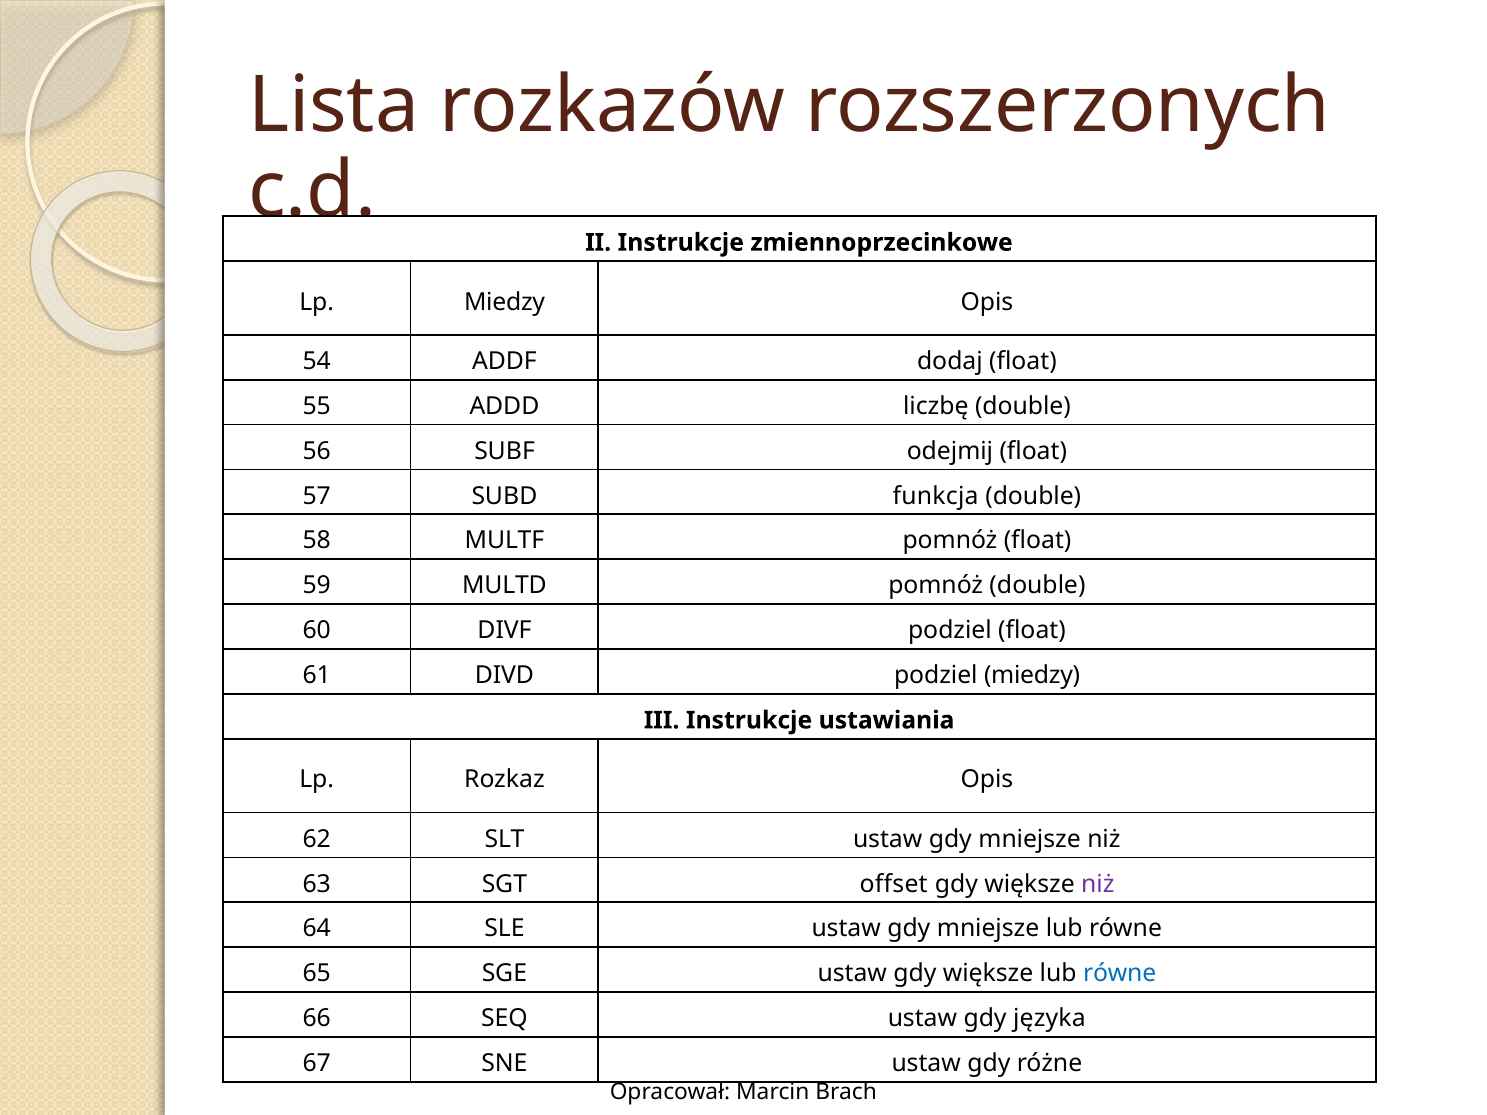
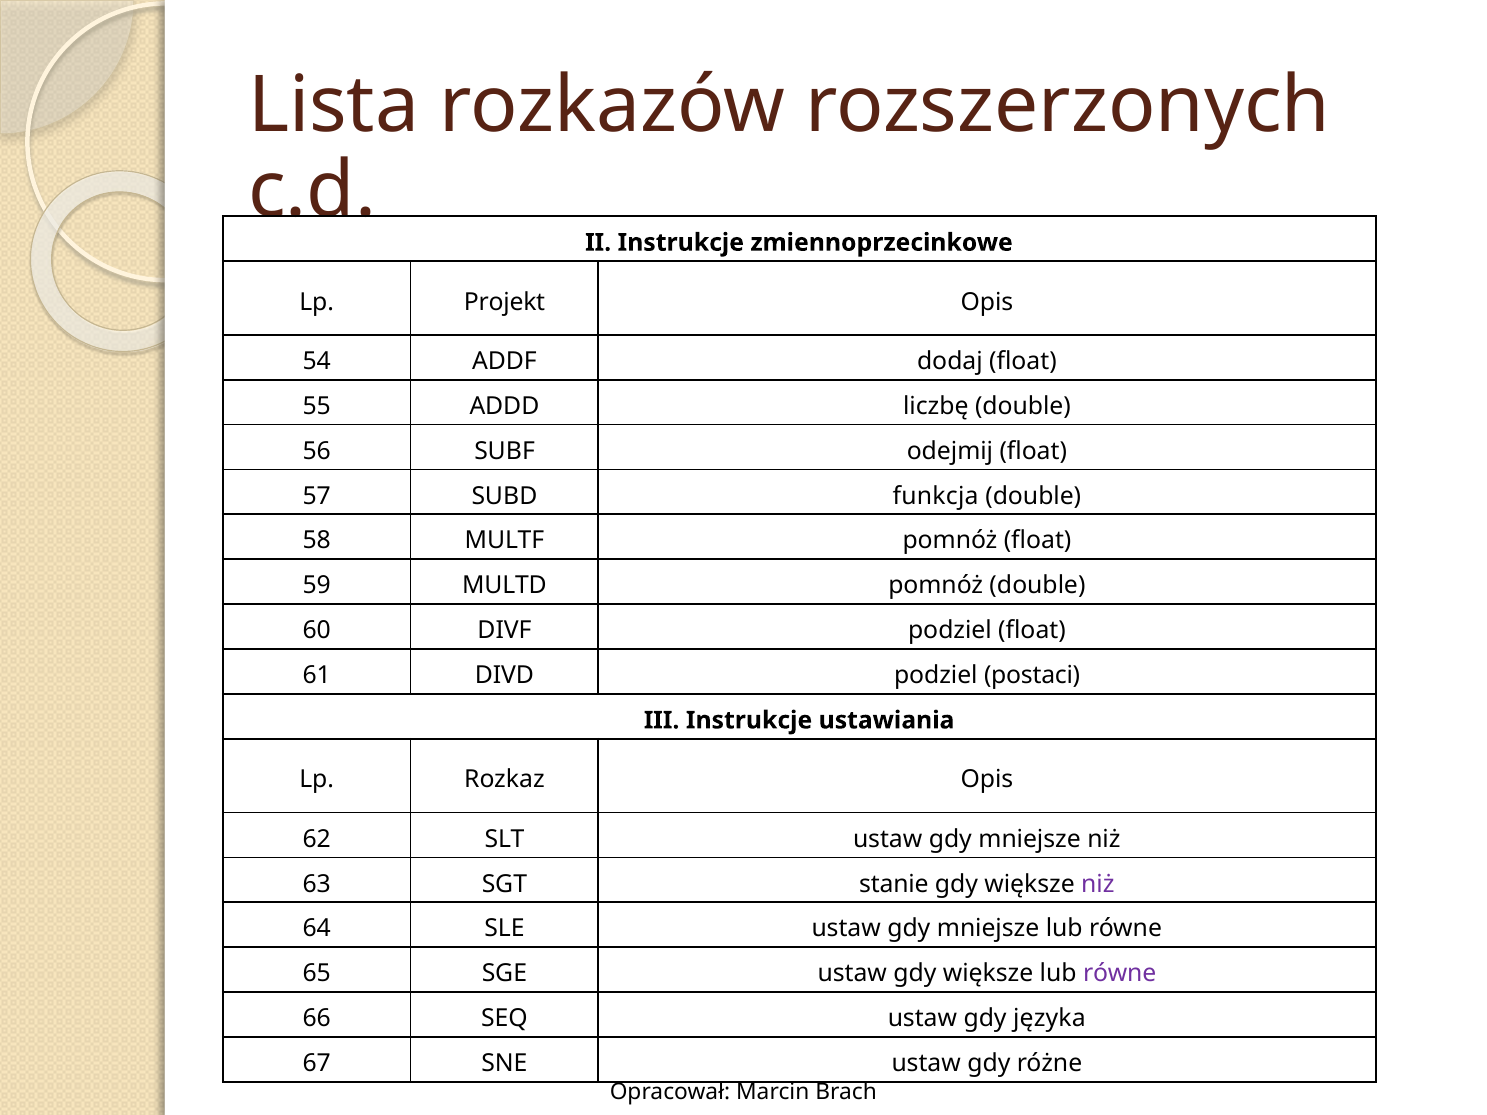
Lp Miedzy: Miedzy -> Projekt
podziel miedzy: miedzy -> postaci
offset: offset -> stanie
równe at (1120, 974) colour: blue -> purple
